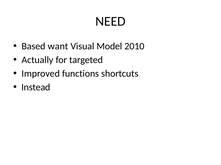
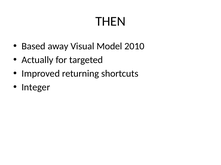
NEED: NEED -> THEN
want: want -> away
functions: functions -> returning
Instead: Instead -> Integer
